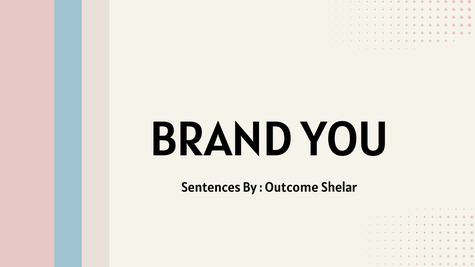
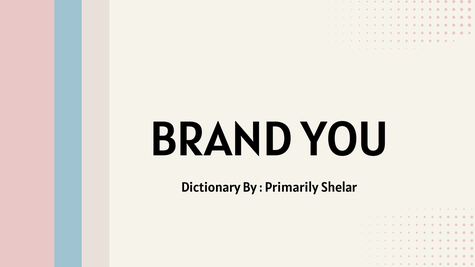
Sentences: Sentences -> Dictionary
Outcome: Outcome -> Primarily
